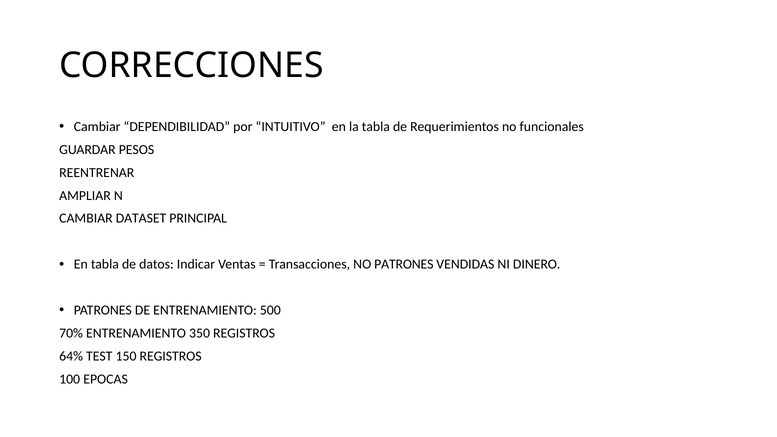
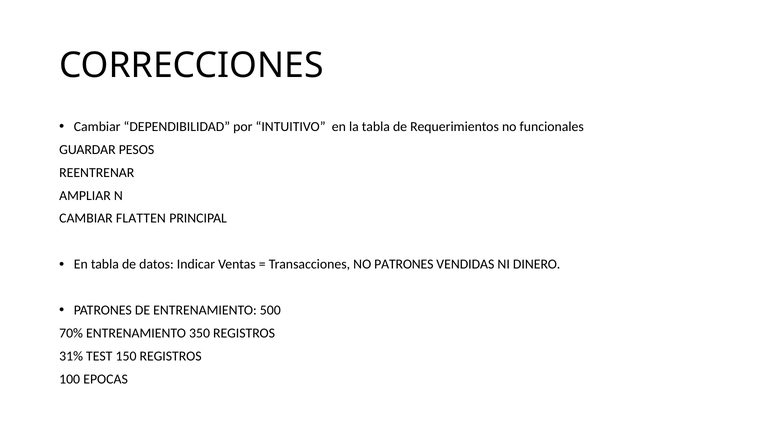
DATASET: DATASET -> FLATTEN
64%: 64% -> 31%
